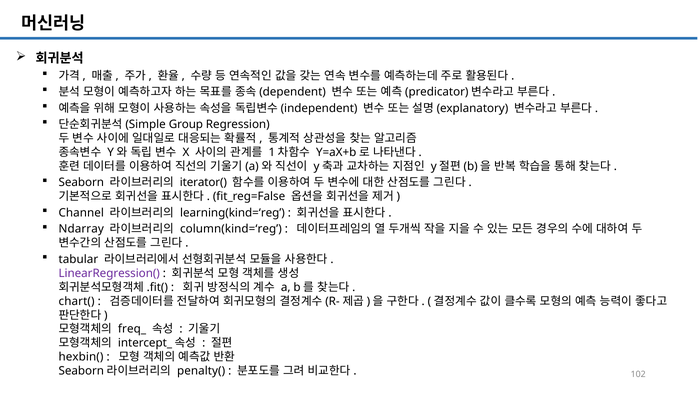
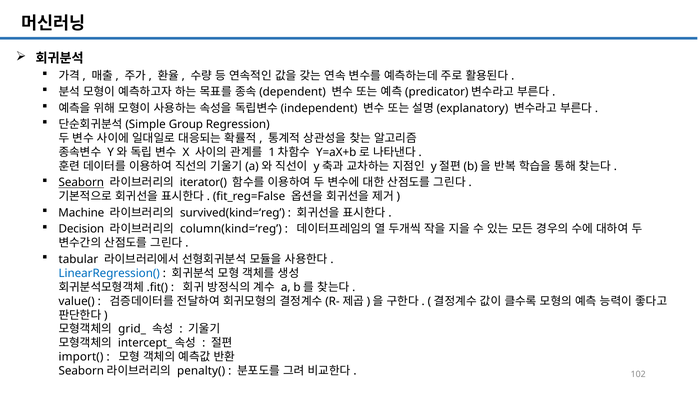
Seaborn underline: none -> present
Channel: Channel -> Machine
learning(kind=‘reg: learning(kind=‘reg -> survived(kind=‘reg
Ndarray: Ndarray -> Decision
LinearRegression( colour: purple -> blue
chart(: chart( -> value(
freq_: freq_ -> grid_
hexbin(: hexbin( -> import(
